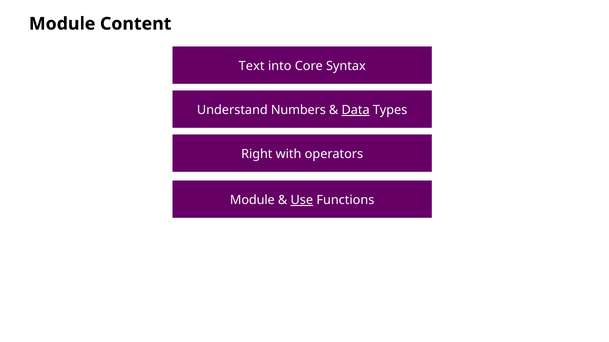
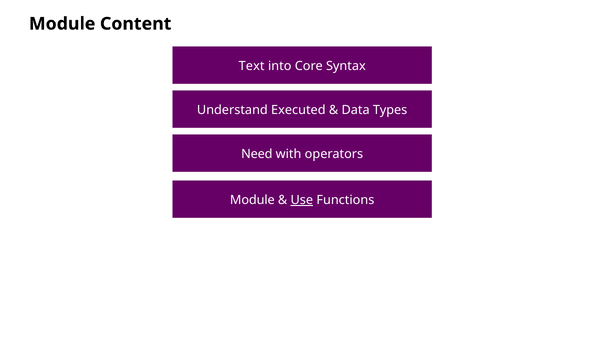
Numbers: Numbers -> Executed
Data underline: present -> none
Right: Right -> Need
